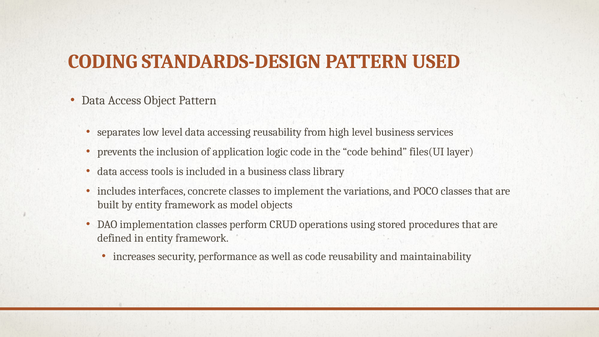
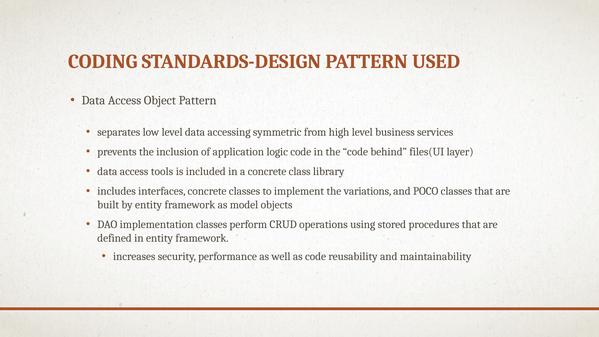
accessing reusability: reusability -> symmetric
a business: business -> concrete
